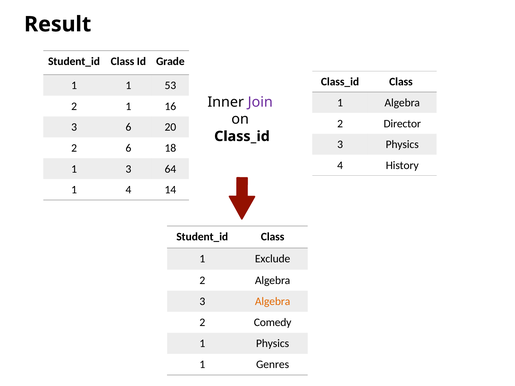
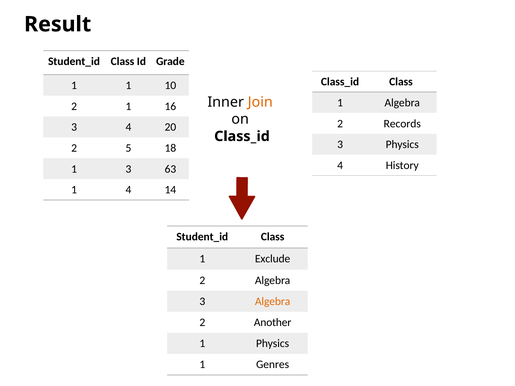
53: 53 -> 10
Join colour: purple -> orange
Director: Director -> Records
3 6: 6 -> 4
2 6: 6 -> 5
64: 64 -> 63
Comedy: Comedy -> Another
